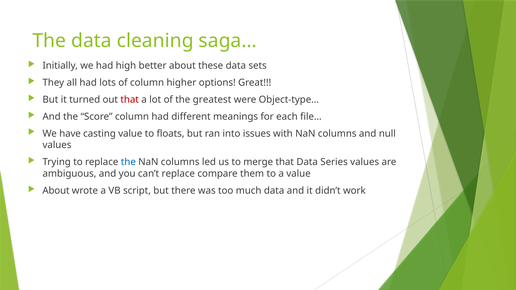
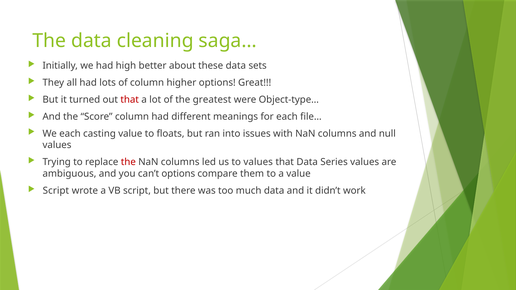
We have: have -> each
the at (128, 162) colour: blue -> red
to merge: merge -> values
can’t replace: replace -> options
About at (56, 191): About -> Script
